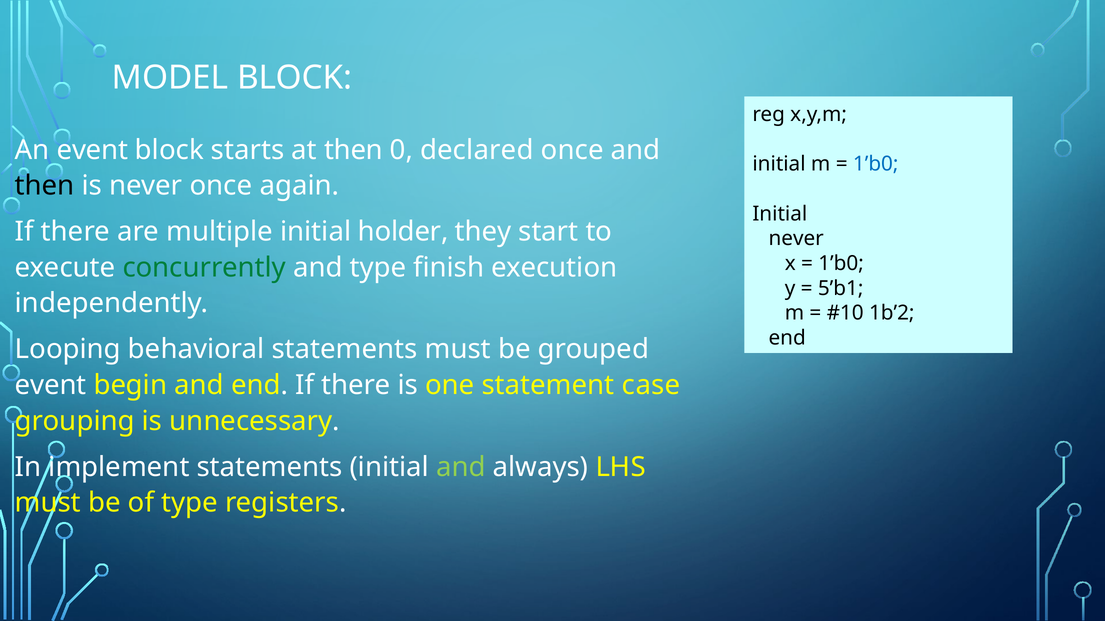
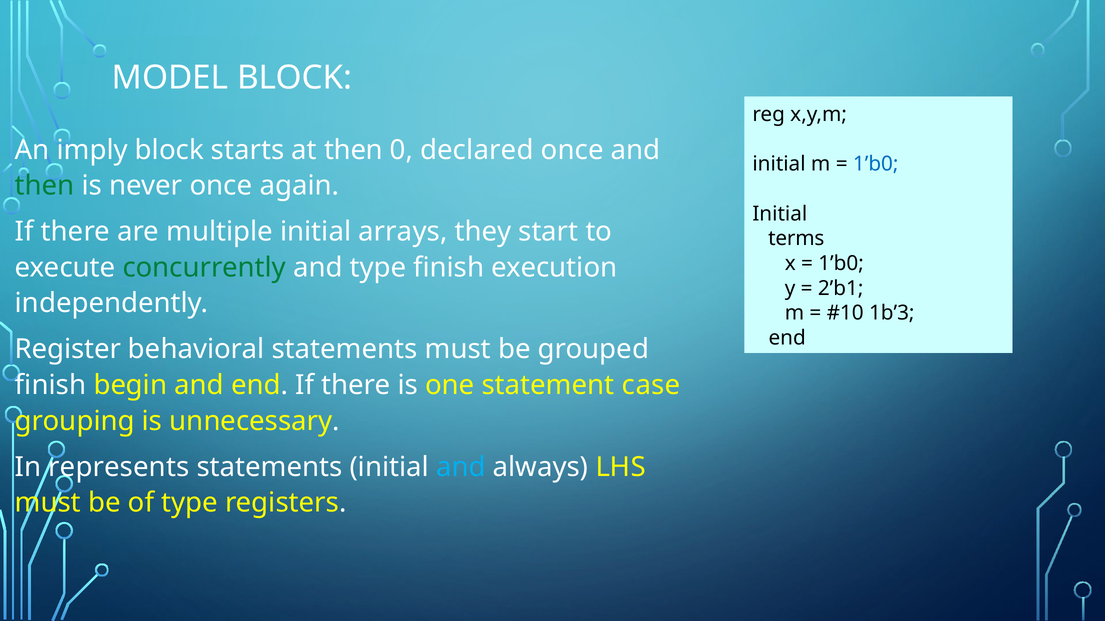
An event: event -> imply
then at (45, 186) colour: black -> green
holder: holder -> arrays
never at (796, 239): never -> terms
5’b1: 5’b1 -> 2’b1
1b’2: 1b’2 -> 1b’3
Looping: Looping -> Register
event at (51, 385): event -> finish
implement: implement -> represents
and at (461, 467) colour: light green -> light blue
